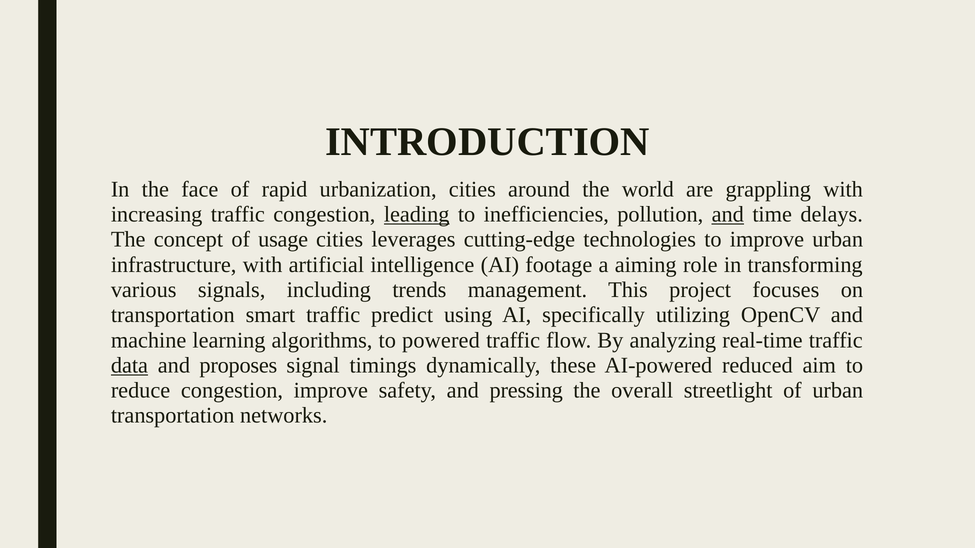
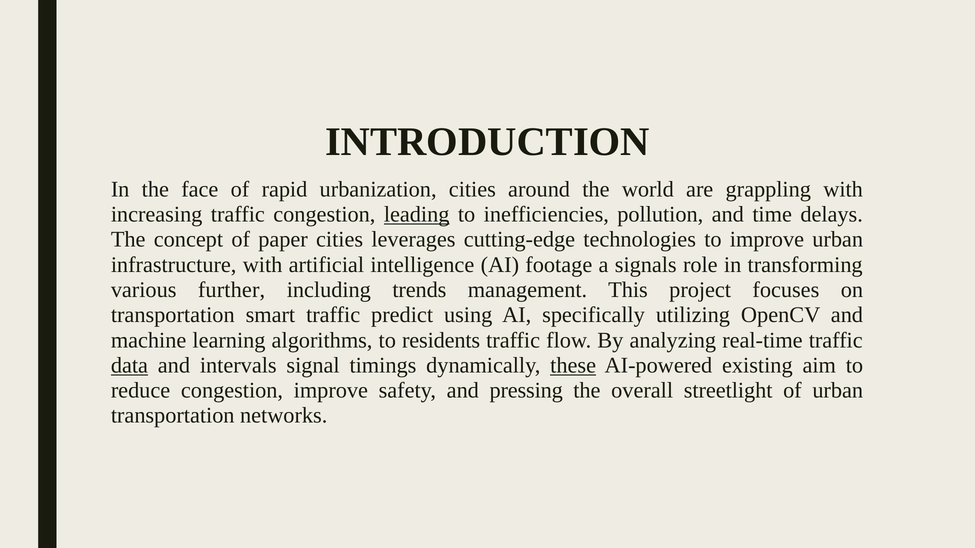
and at (728, 215) underline: present -> none
usage: usage -> paper
aiming: aiming -> signals
signals: signals -> further
powered: powered -> residents
proposes: proposes -> intervals
these underline: none -> present
reduced: reduced -> existing
